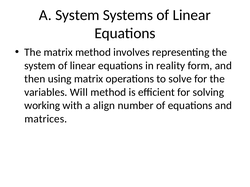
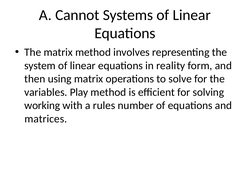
A System: System -> Cannot
Will: Will -> Play
align: align -> rules
